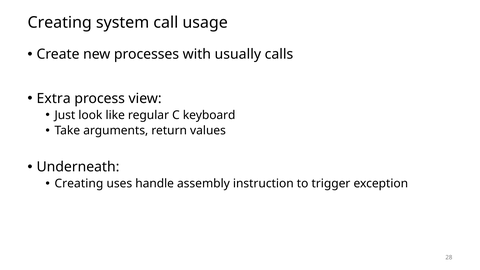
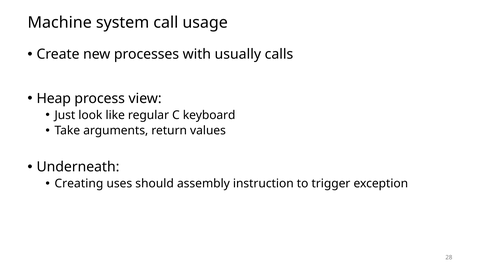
Creating at (60, 22): Creating -> Machine
Extra: Extra -> Heap
handle: handle -> should
